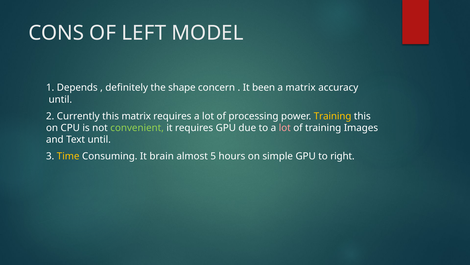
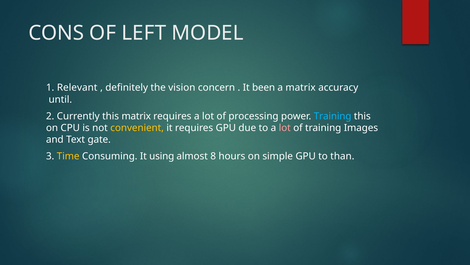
Depends: Depends -> Relevant
shape: shape -> vision
Training at (333, 116) colour: yellow -> light blue
convenient colour: light green -> yellow
Text until: until -> gate
brain: brain -> using
5: 5 -> 8
right: right -> than
